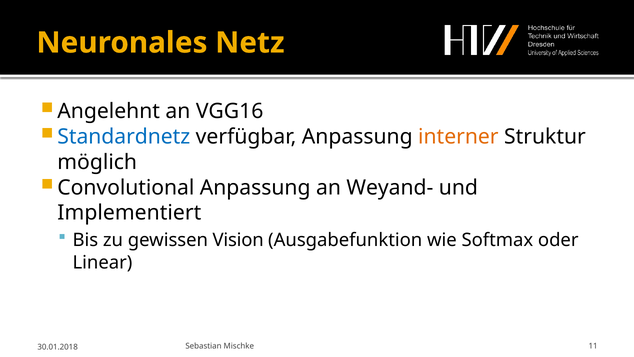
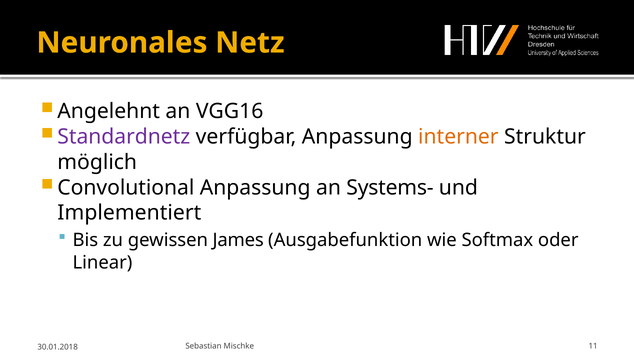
Standardnetz colour: blue -> purple
Weyand-: Weyand- -> Systems-
Vision: Vision -> James
